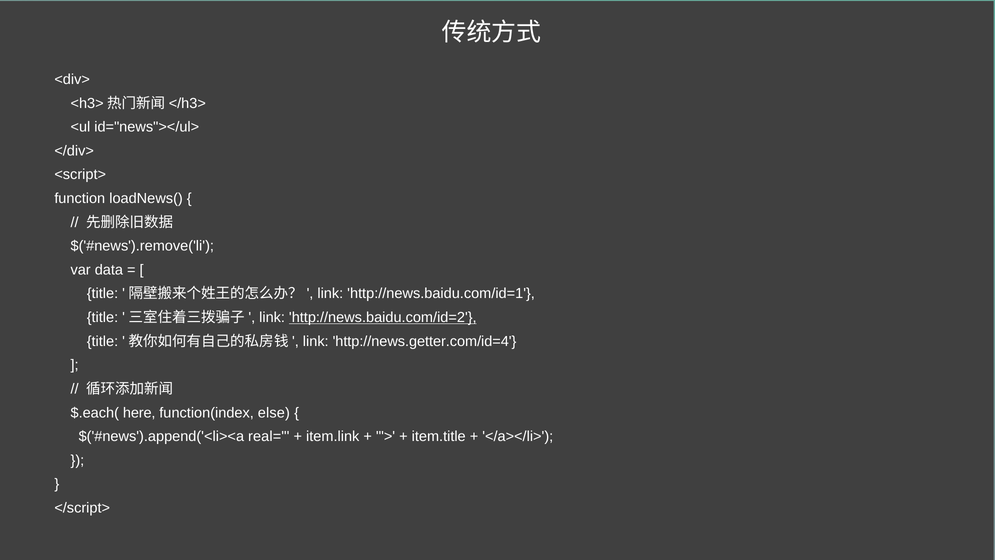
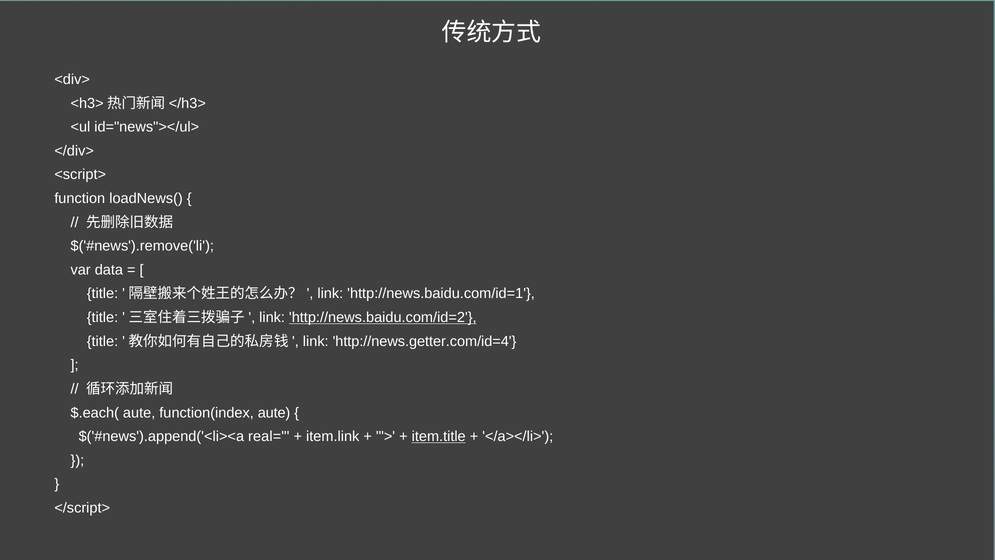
$.each( here: here -> aute
function(index else: else -> aute
item.title underline: none -> present
